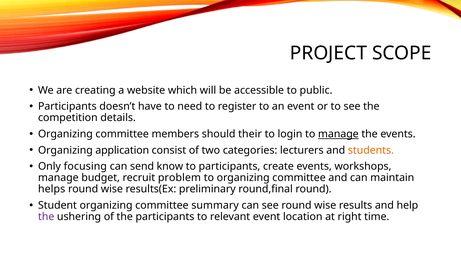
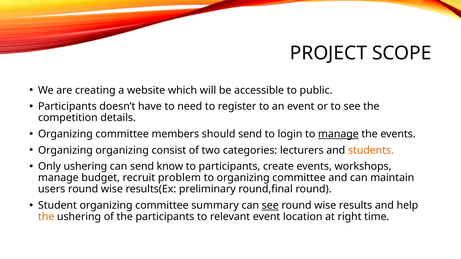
should their: their -> send
Organizing application: application -> organizing
Only focusing: focusing -> ushering
helps: helps -> users
see at (270, 206) underline: none -> present
the at (46, 217) colour: purple -> orange
